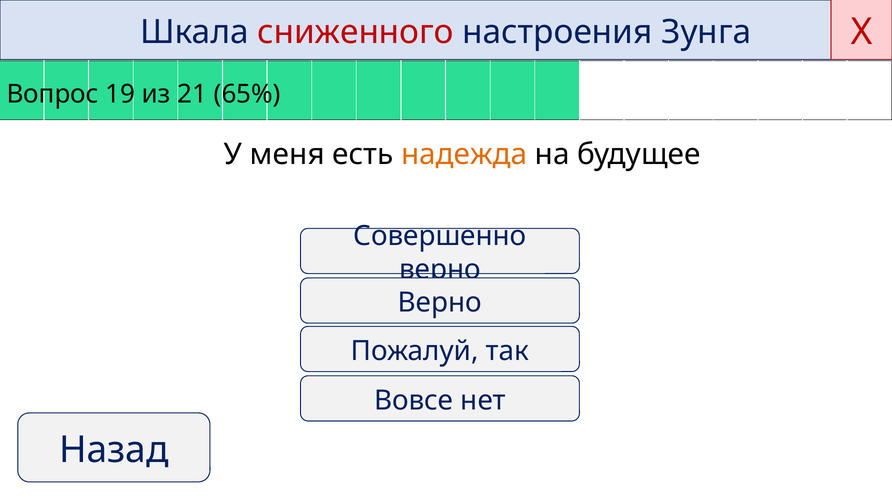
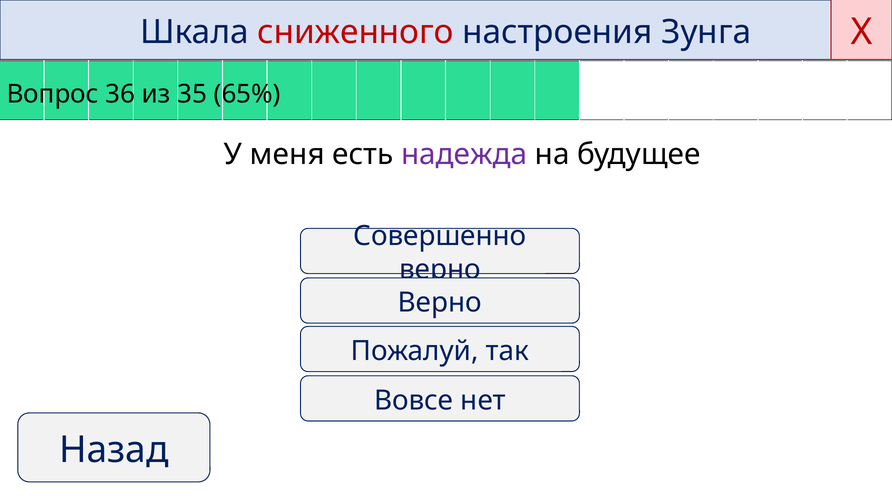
19: 19 -> 36
21: 21 -> 35
надежда colour: orange -> purple
